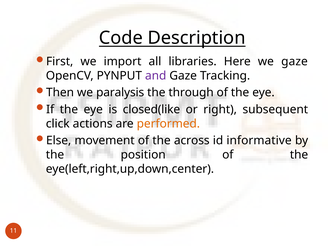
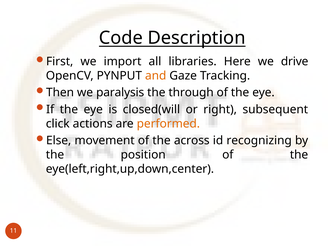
we gaze: gaze -> drive
and colour: purple -> orange
closed(like: closed(like -> closed(will
informative: informative -> recognizing
